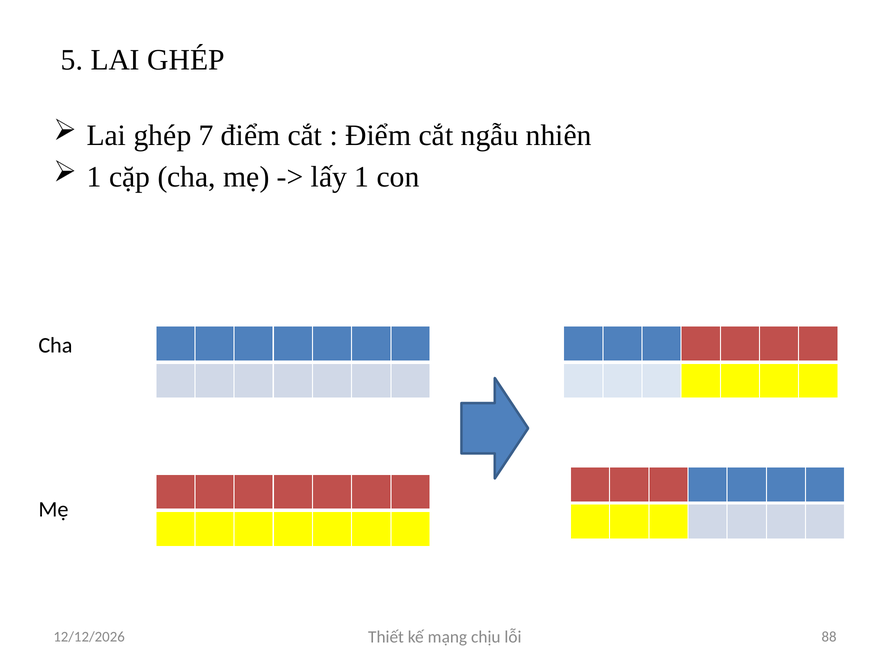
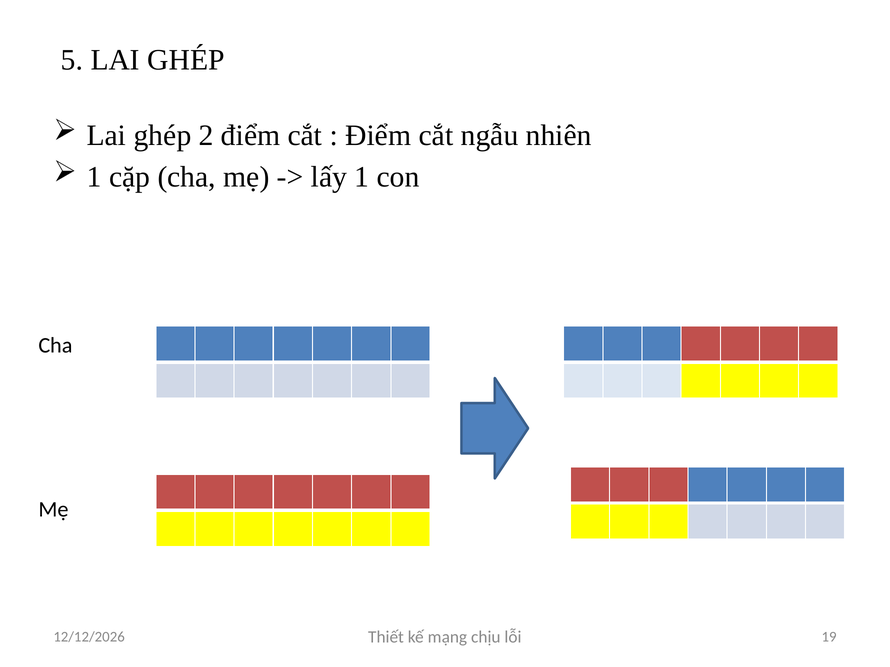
7: 7 -> 2
88: 88 -> 19
